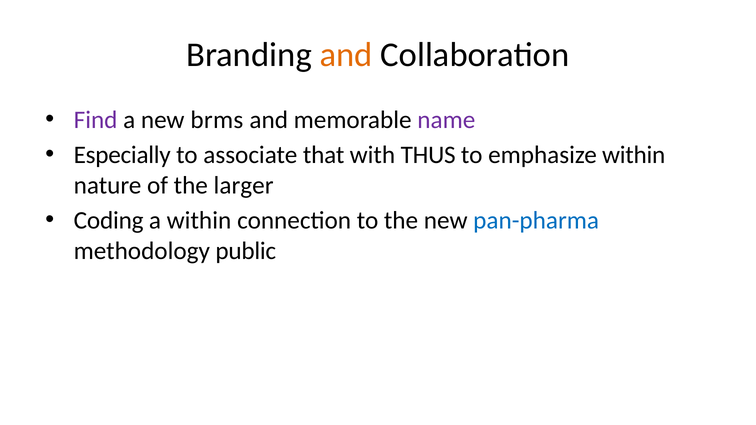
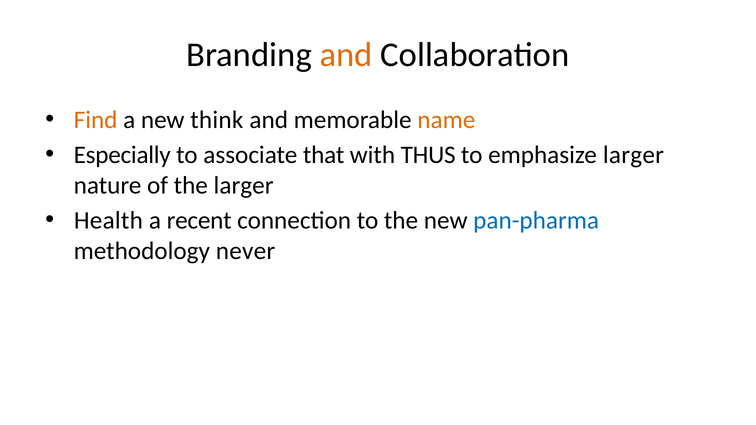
Find colour: purple -> orange
brms: brms -> think
name colour: purple -> orange
emphasize within: within -> larger
Coding: Coding -> Health
a within: within -> recent
public: public -> never
